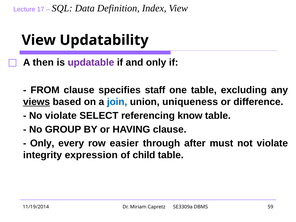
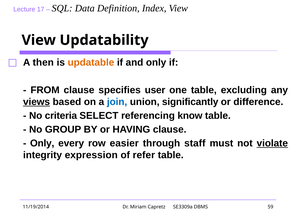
updatable colour: purple -> orange
staff: staff -> user
uniqueness: uniqueness -> significantly
No violate: violate -> criteria
after: after -> staff
violate at (272, 143) underline: none -> present
child: child -> refer
